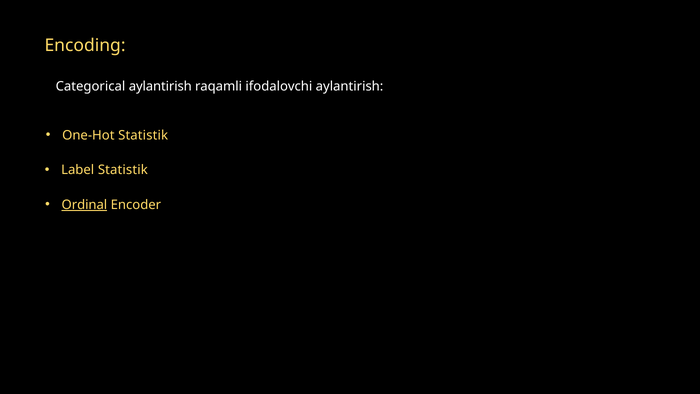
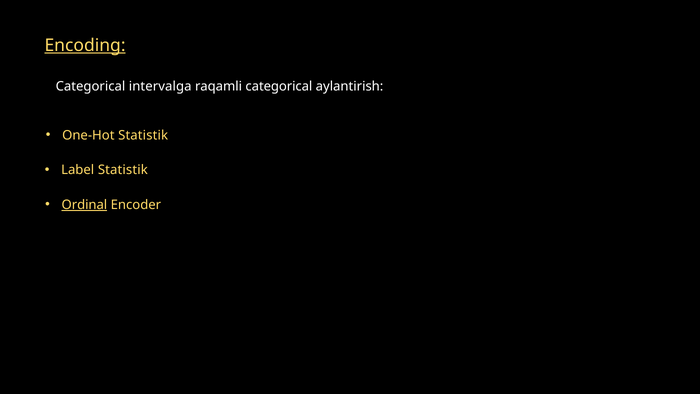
Encoding underline: none -> present
Categorical aylantirish: aylantirish -> intervalga
raqamli ifodalovchi: ifodalovchi -> categorical
